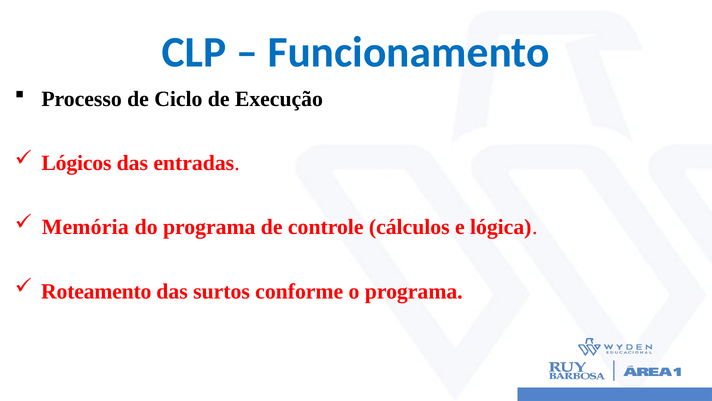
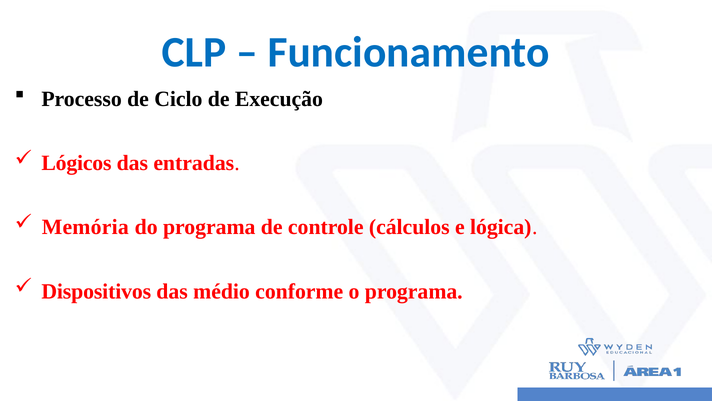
Roteamento: Roteamento -> Dispositivos
surtos: surtos -> médio
